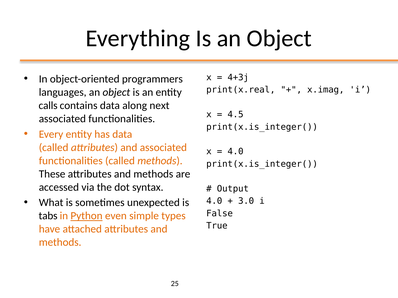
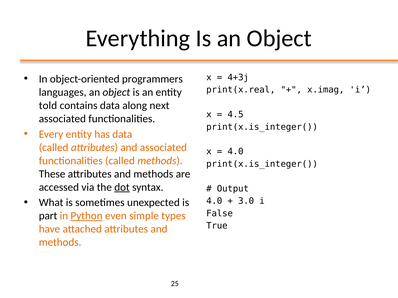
calls: calls -> told
dot underline: none -> present
tabs: tabs -> part
